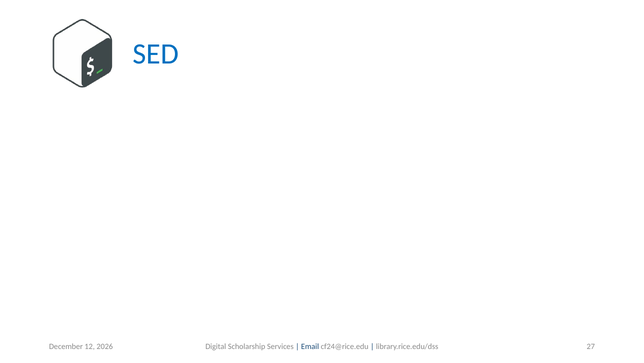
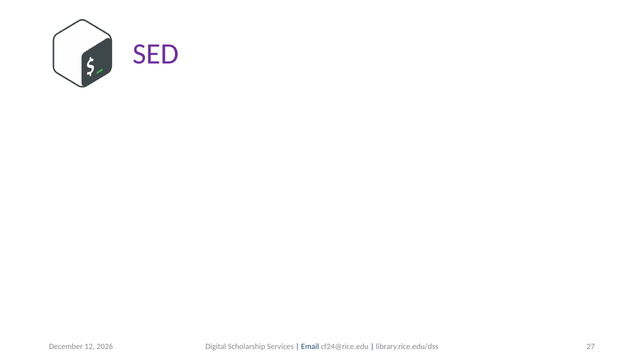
SED colour: blue -> purple
